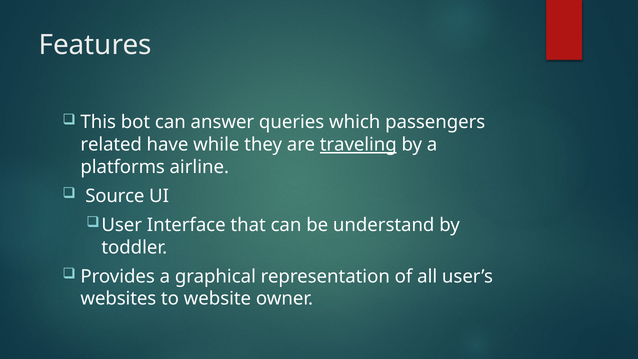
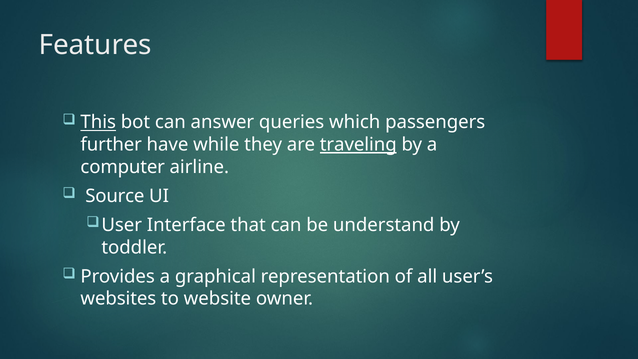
This underline: none -> present
related: related -> further
platforms: platforms -> computer
